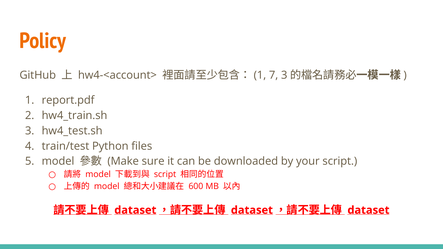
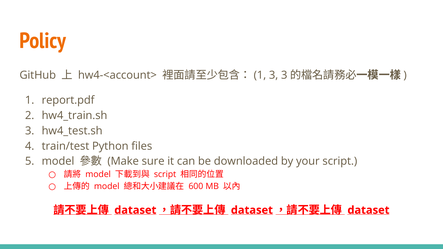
7 at (274, 75): 7 -> 3
